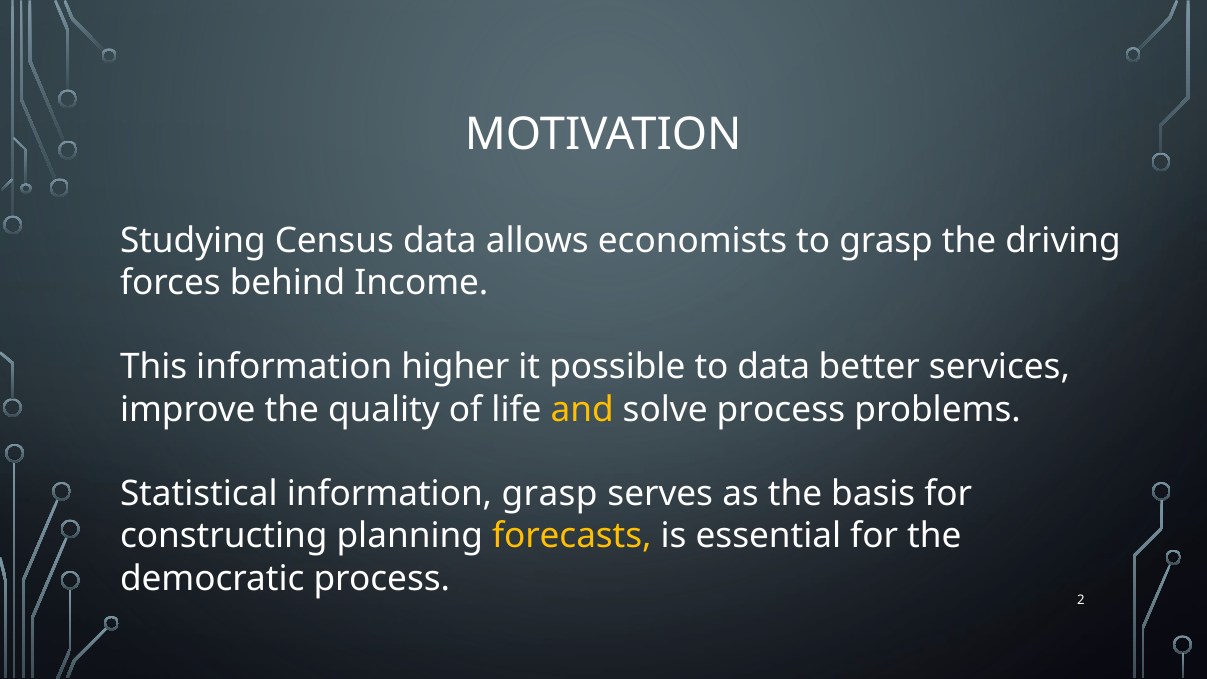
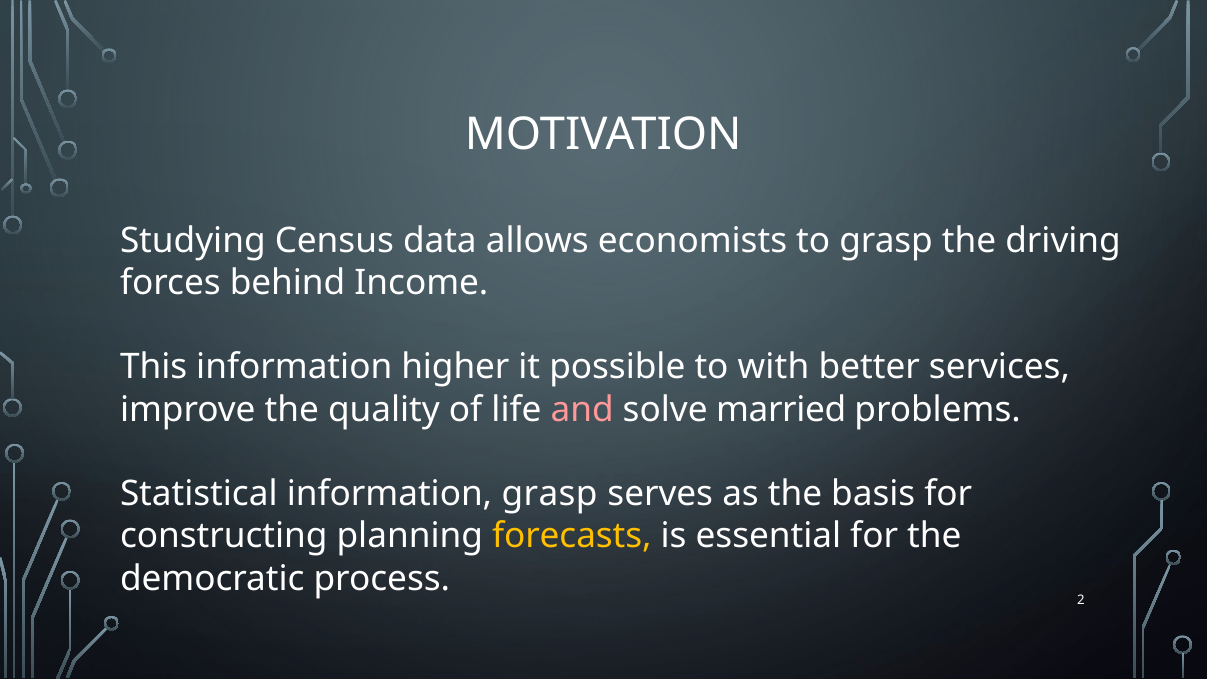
to data: data -> with
and colour: yellow -> pink
solve process: process -> married
